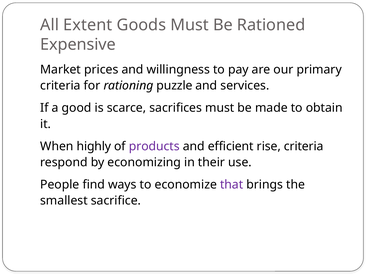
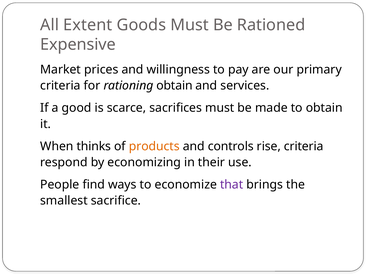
rationing puzzle: puzzle -> obtain
highly: highly -> thinks
products colour: purple -> orange
efficient: efficient -> controls
